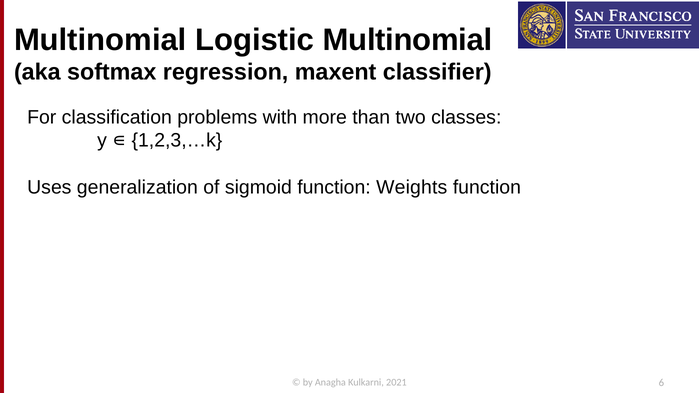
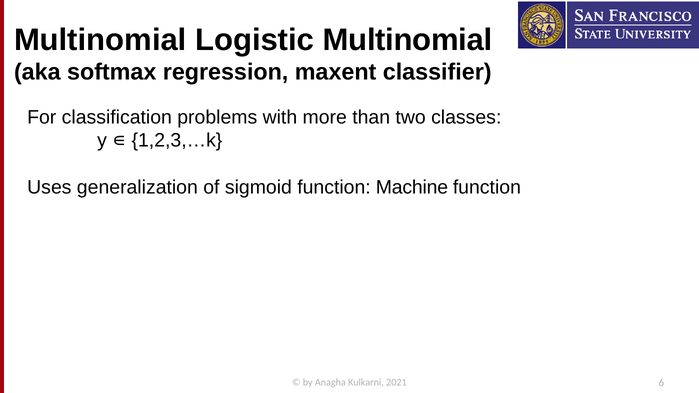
Weights: Weights -> Machine
